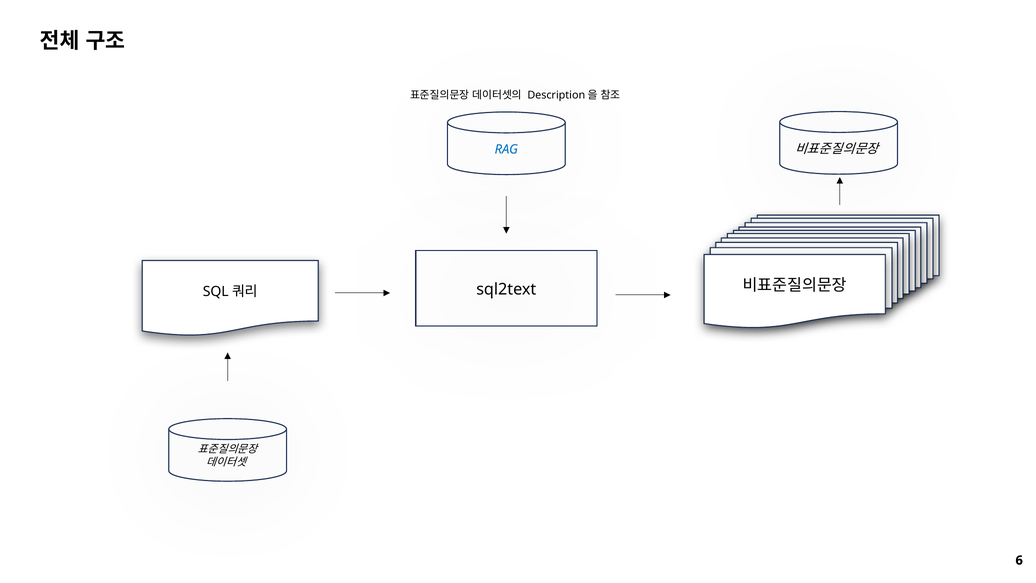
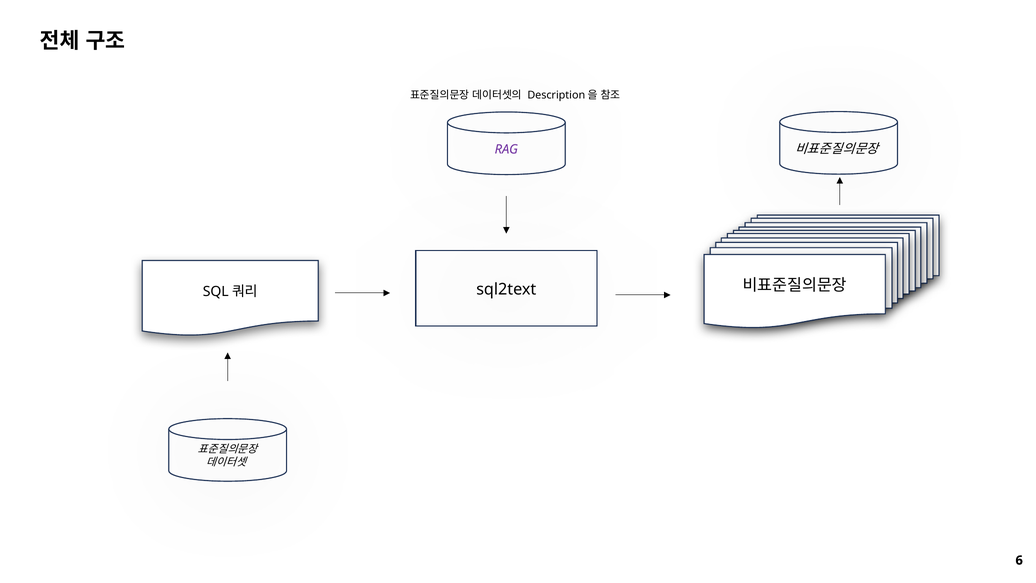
RAG colour: blue -> purple
